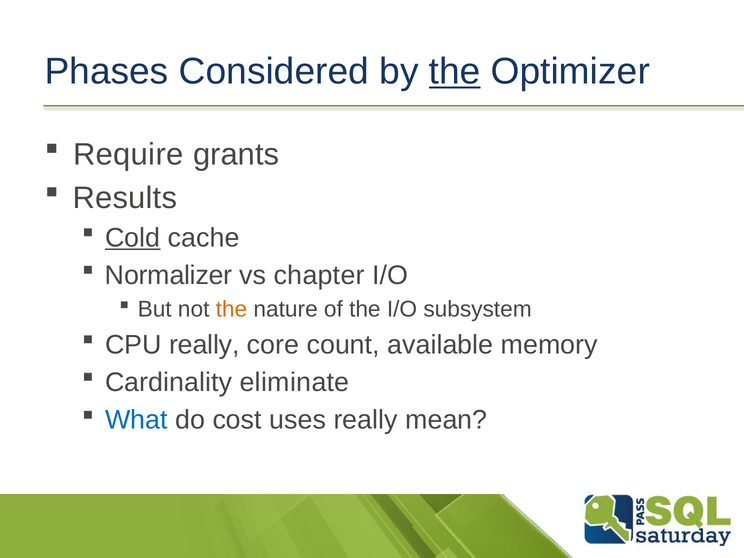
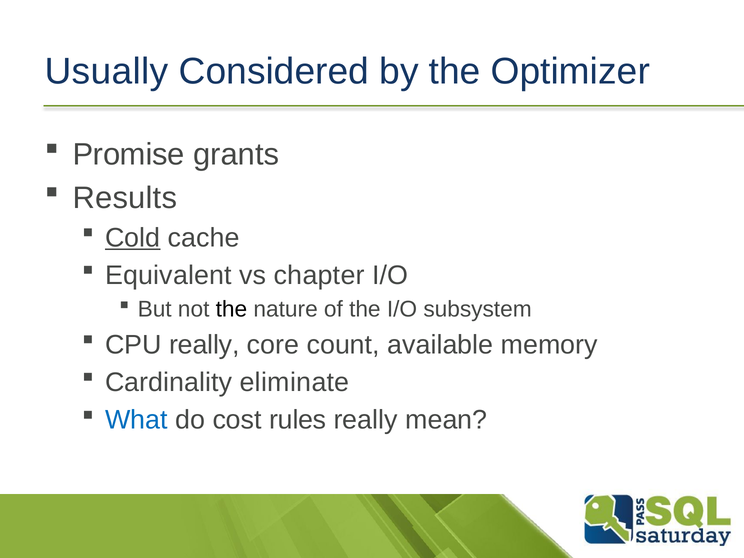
Phases: Phases -> Usually
the at (455, 71) underline: present -> none
Require: Require -> Promise
Normalizer: Normalizer -> Equivalent
the at (231, 309) colour: orange -> black
uses: uses -> rules
